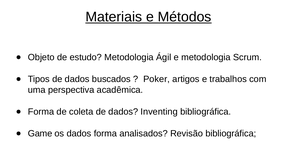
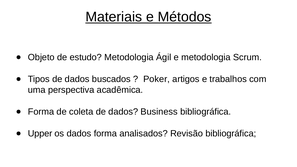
Inventing: Inventing -> Business
Game: Game -> Upper
